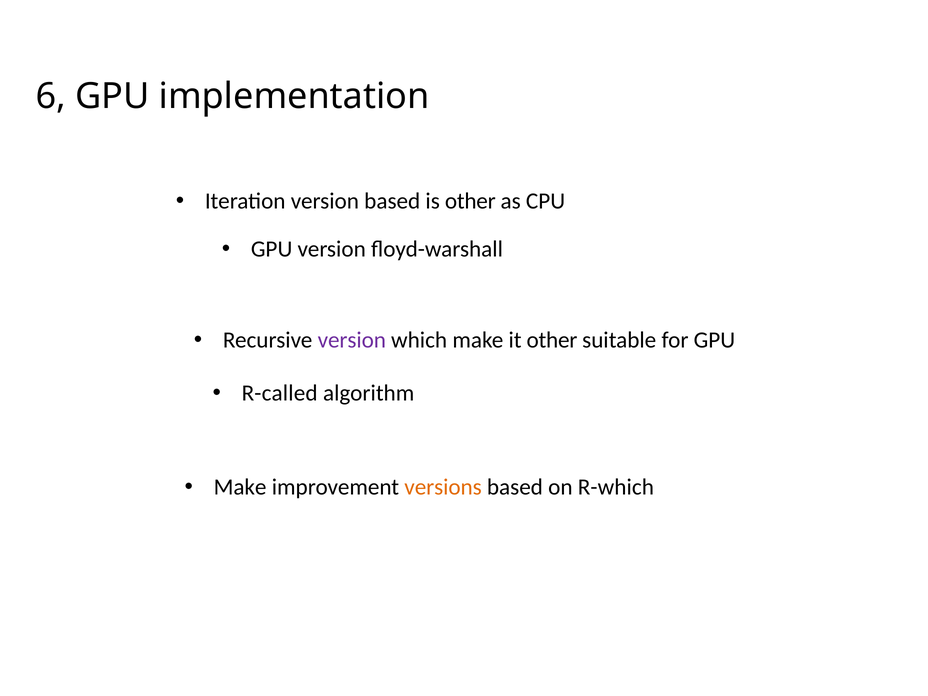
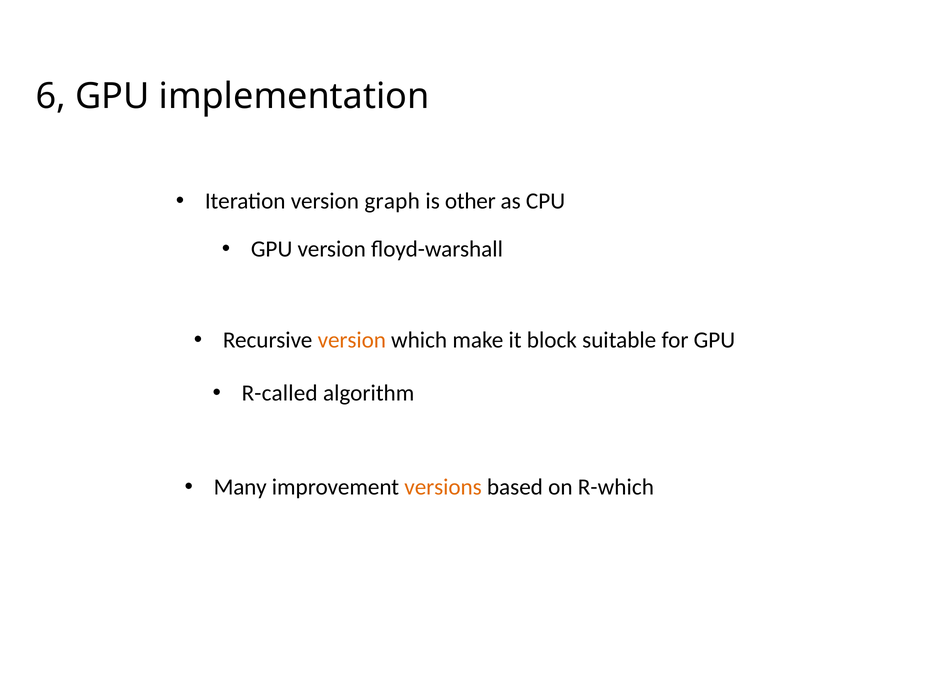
version based: based -> graph
version at (352, 340) colour: purple -> orange
it other: other -> block
Make at (240, 487): Make -> Many
